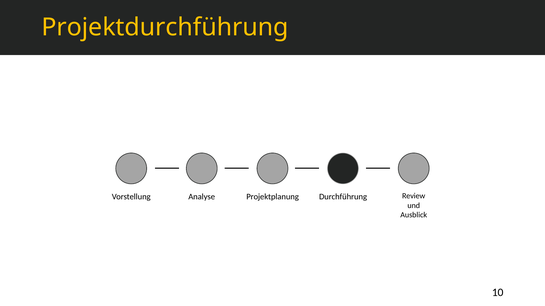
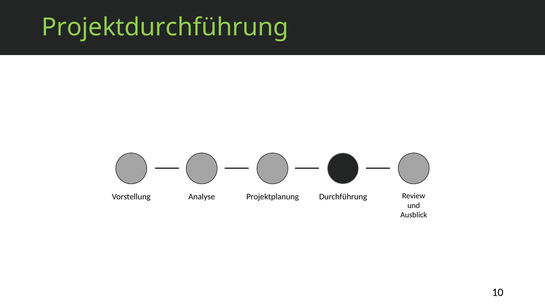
Projektdurchführung colour: yellow -> light green
